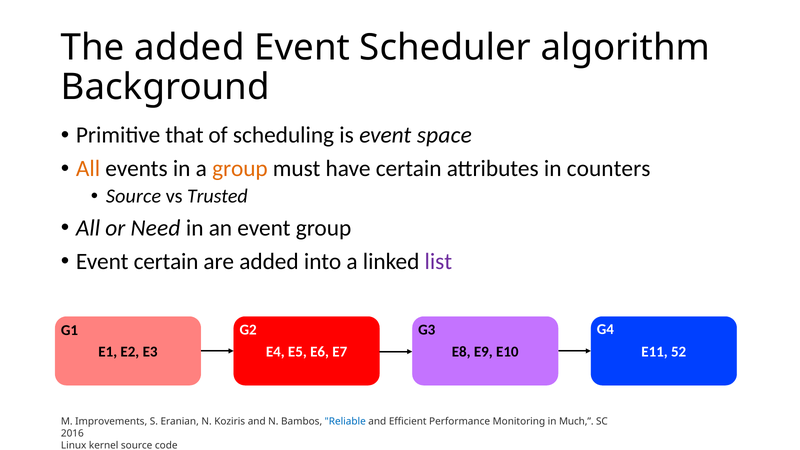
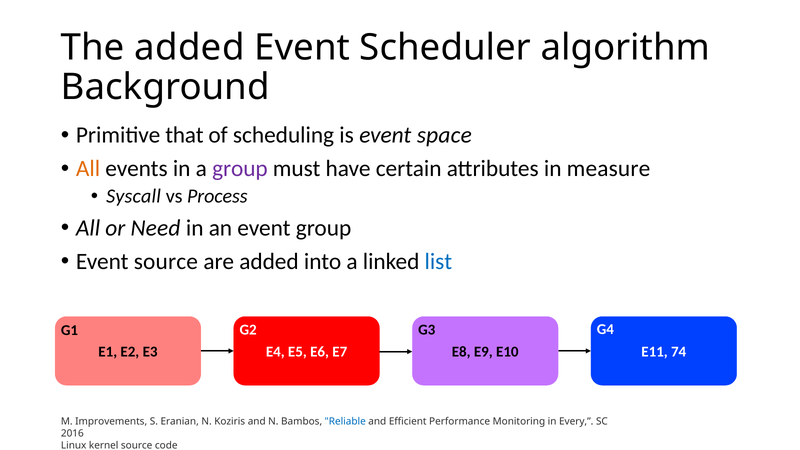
group at (240, 169) colour: orange -> purple
counters: counters -> measure
Source at (134, 196): Source -> Syscall
Trusted: Trusted -> Process
Event certain: certain -> source
list colour: purple -> blue
52: 52 -> 74
Much: Much -> Every
